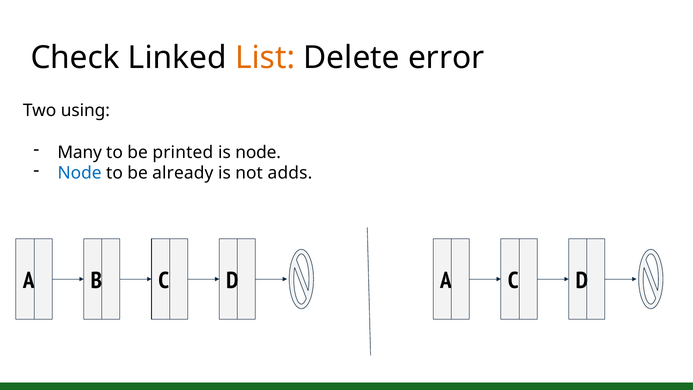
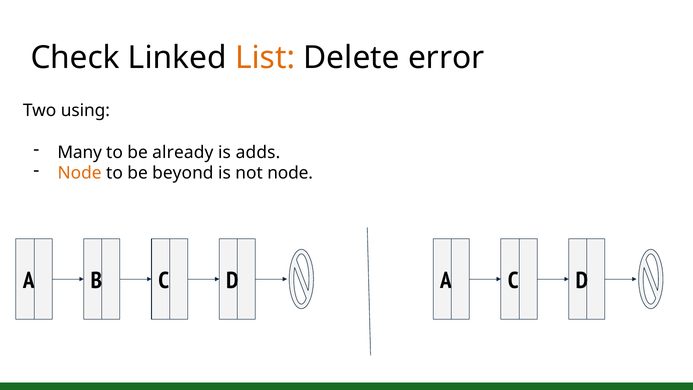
printed: printed -> already
is node: node -> adds
Node at (80, 173) colour: blue -> orange
already: already -> beyond
not adds: adds -> node
